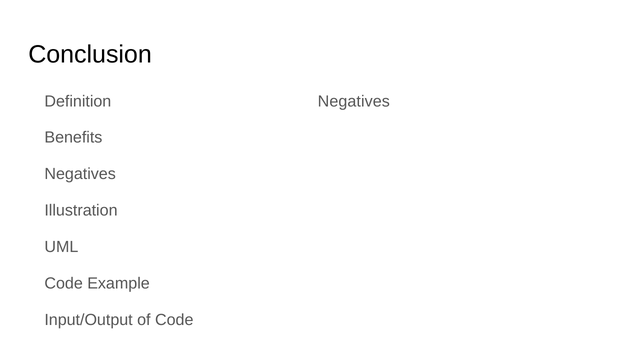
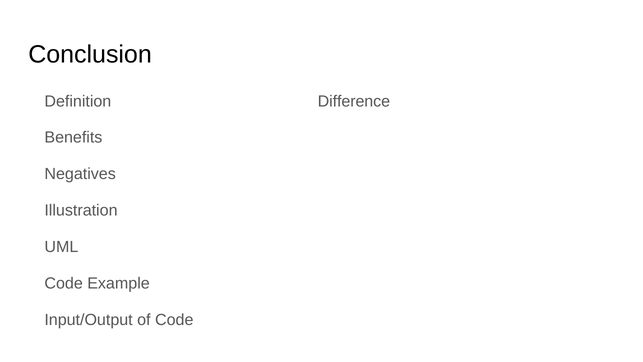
Definition Negatives: Negatives -> Difference
